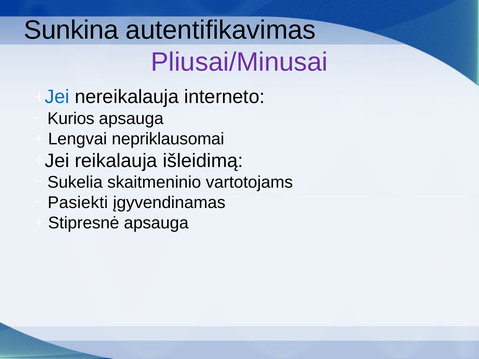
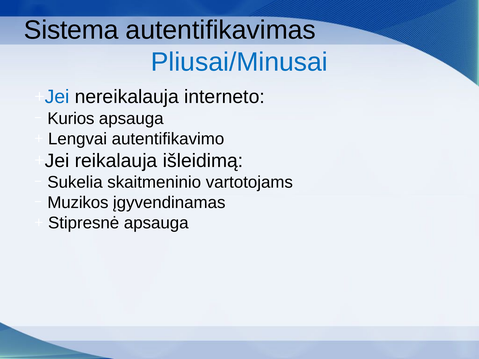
Sunkina: Sunkina -> Sistema
Pliusai/Minusai colour: purple -> blue
nepriklausomai: nepriklausomai -> autentifikavimo
Pasiekti: Pasiekti -> Muzikos
